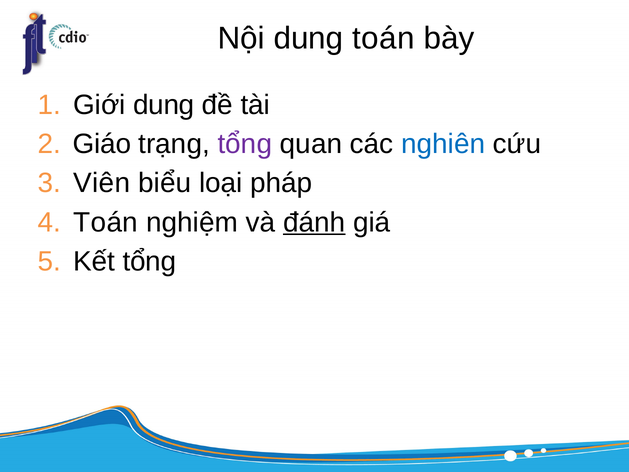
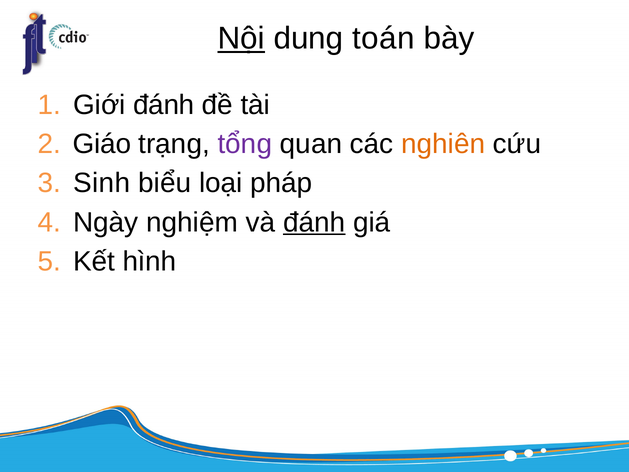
Nội underline: none -> present
Giới dung: dung -> đánh
nghiên colour: blue -> orange
Viên: Viên -> Sinh
Toán at (106, 222): Toán -> Ngày
Kết tổng: tổng -> hình
